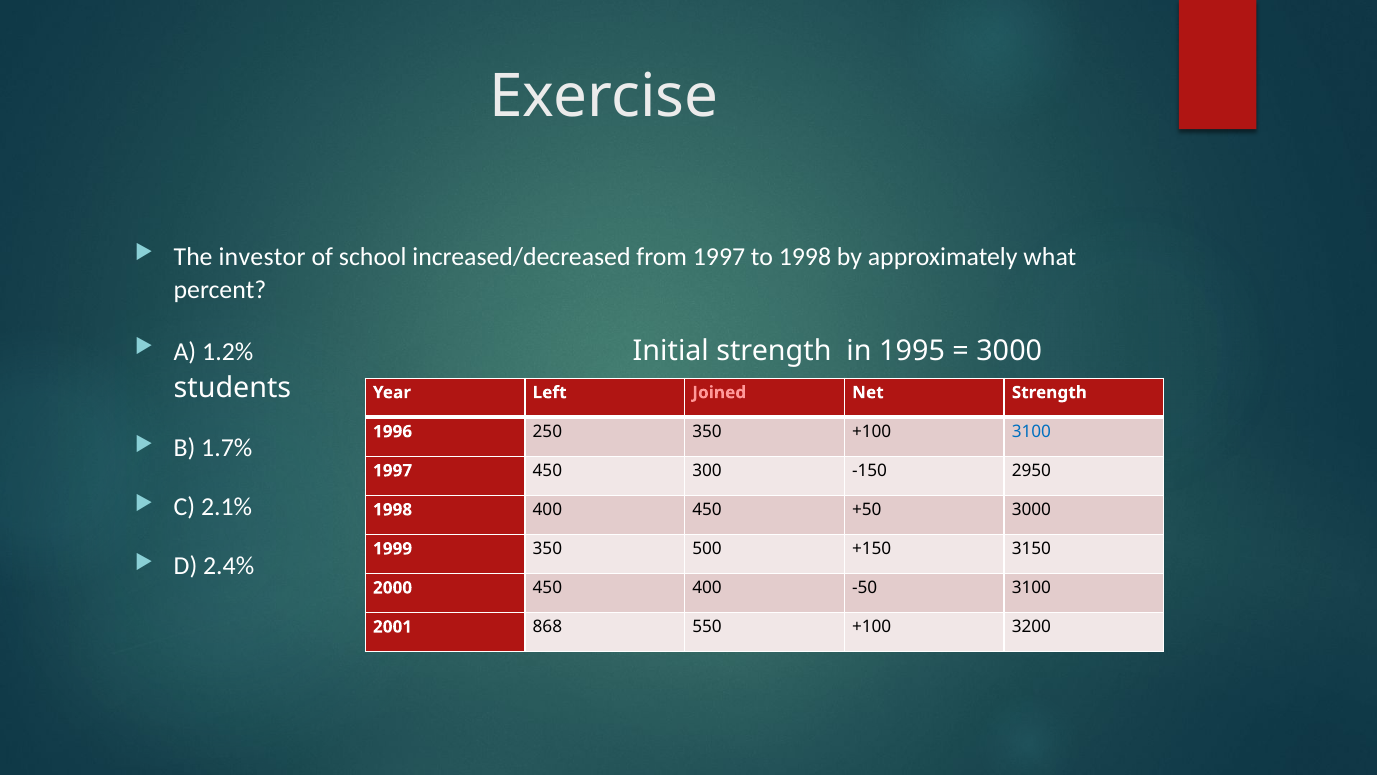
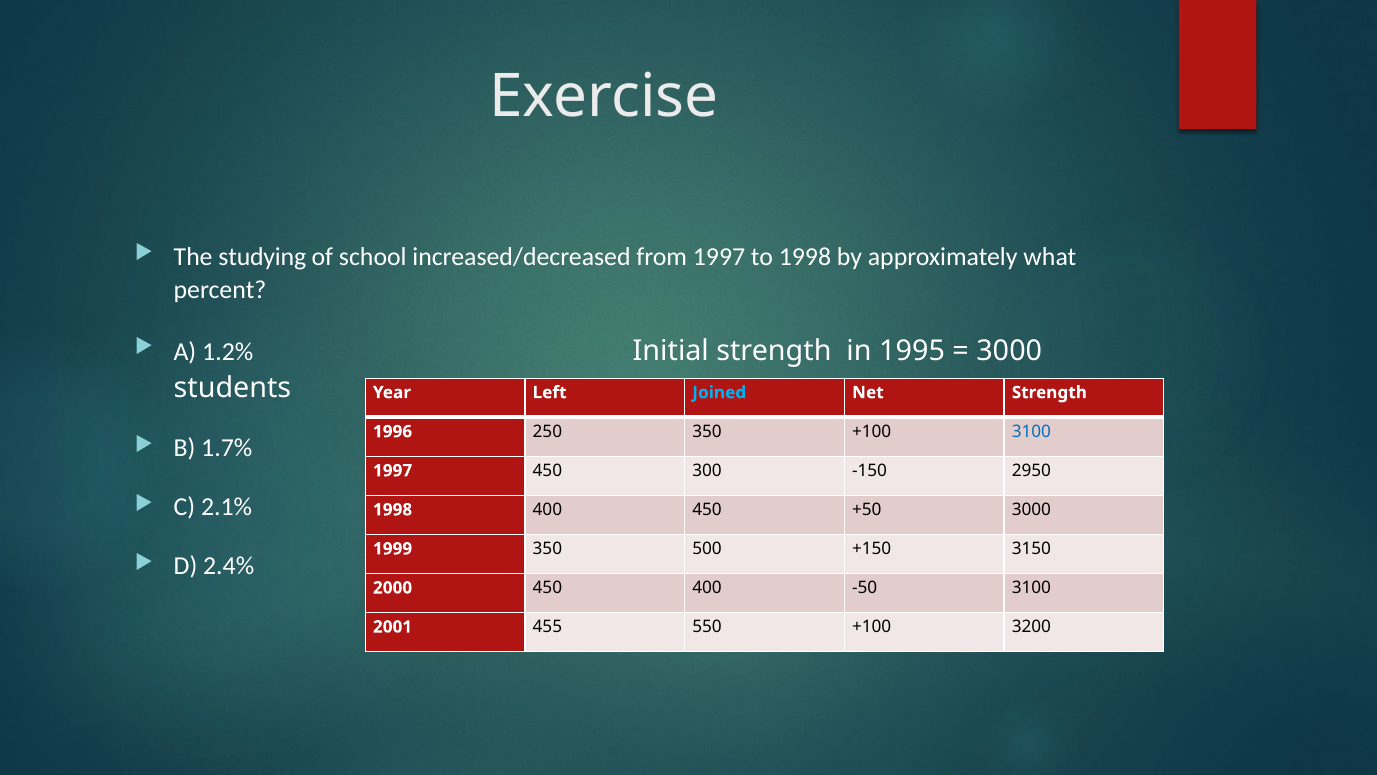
investor: investor -> studying
Joined colour: pink -> light blue
868: 868 -> 455
